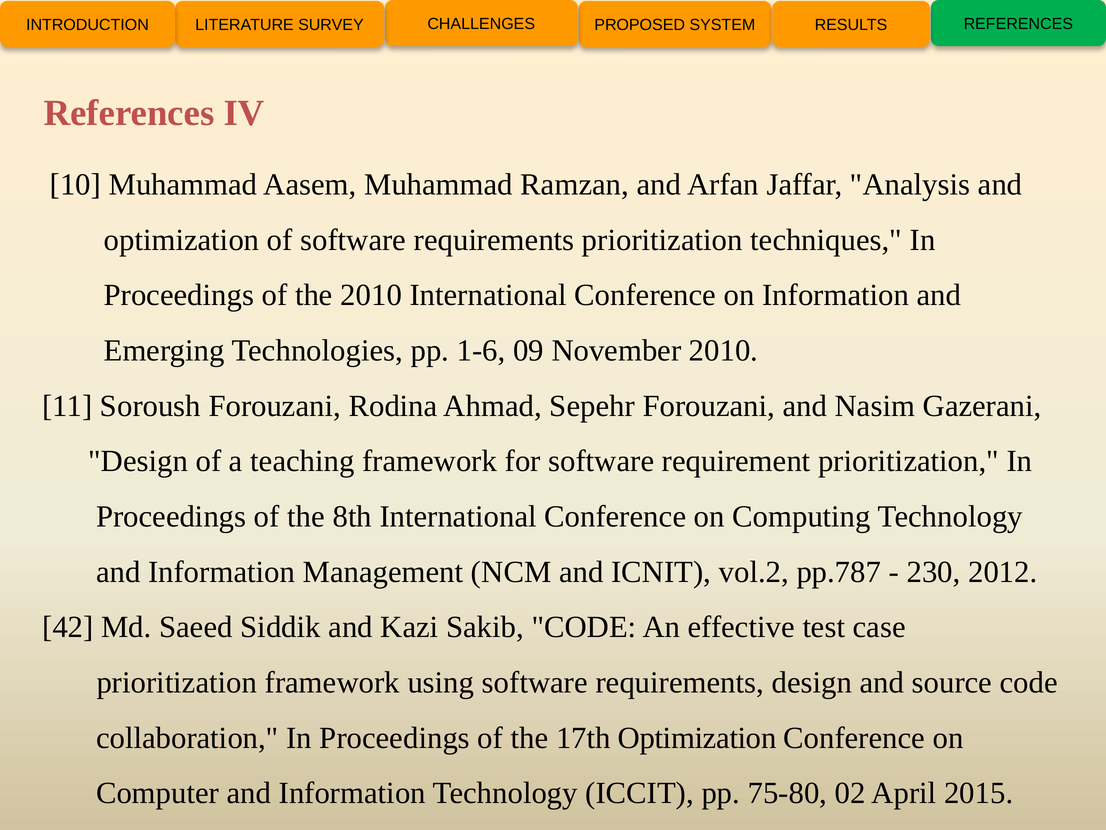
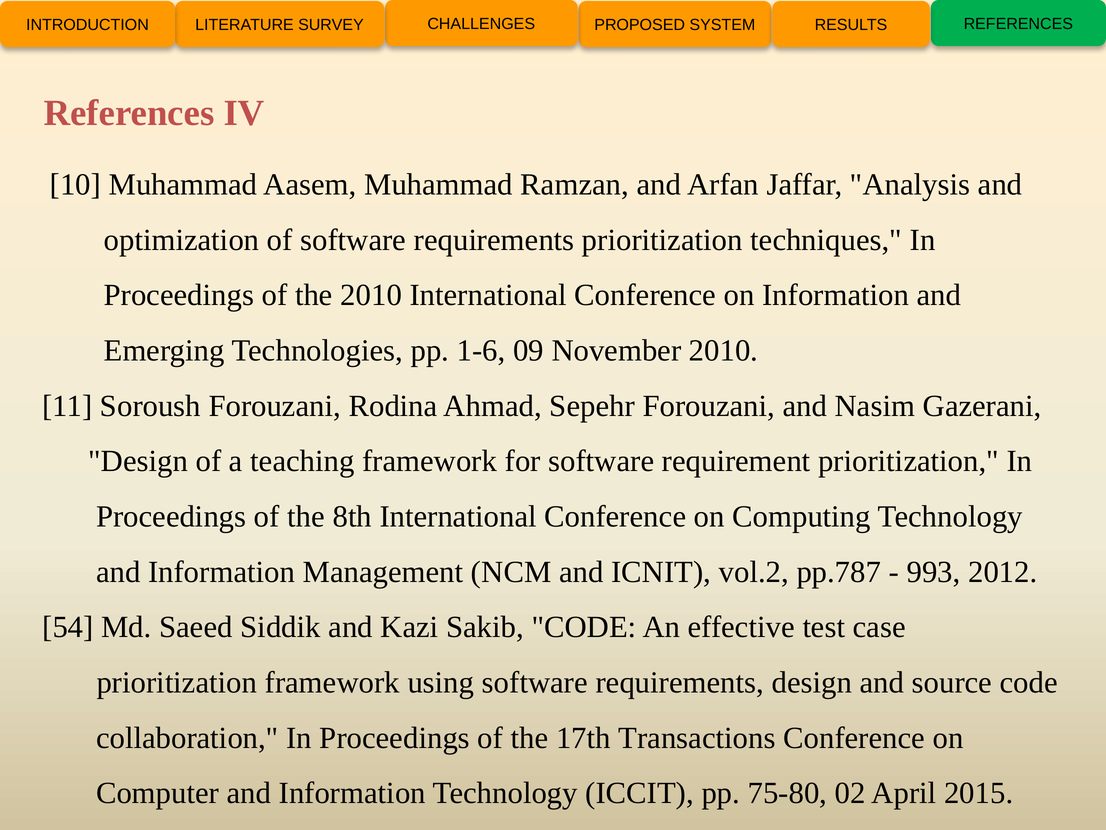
230: 230 -> 993
42: 42 -> 54
17th Optimization: Optimization -> Transactions
